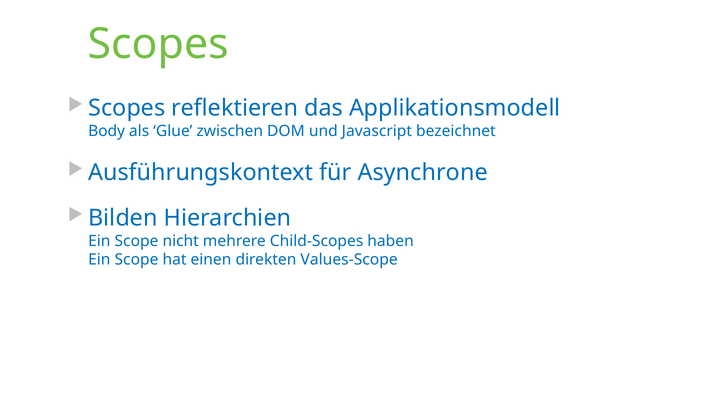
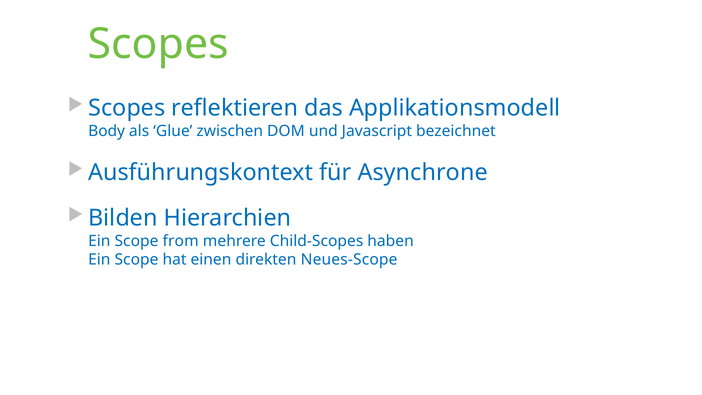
nicht: nicht -> from
Values-Scope: Values-Scope -> Neues-Scope
